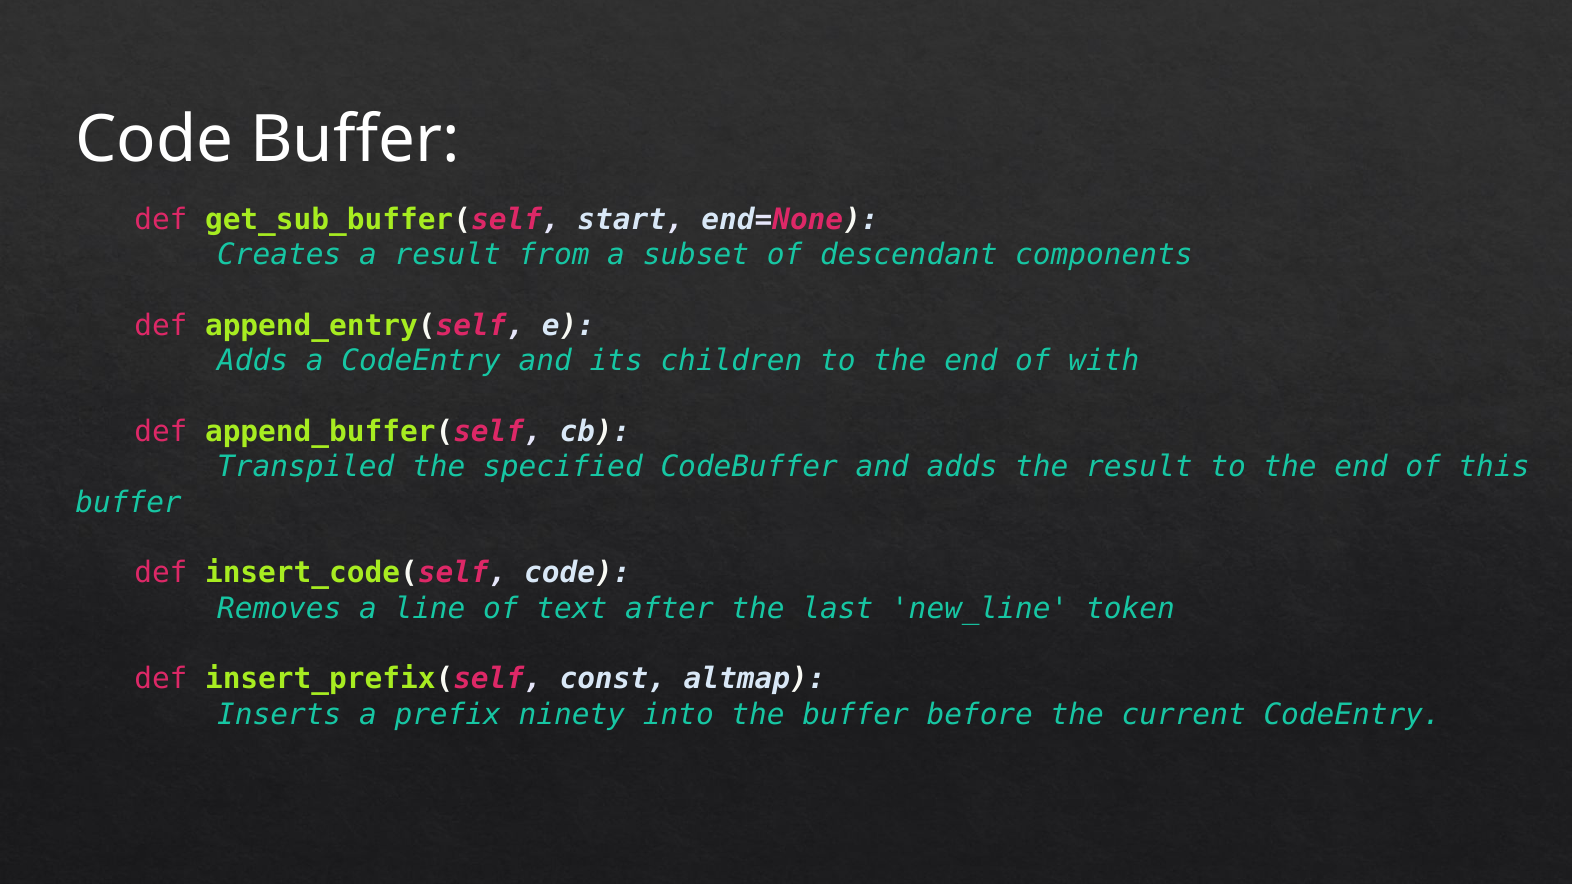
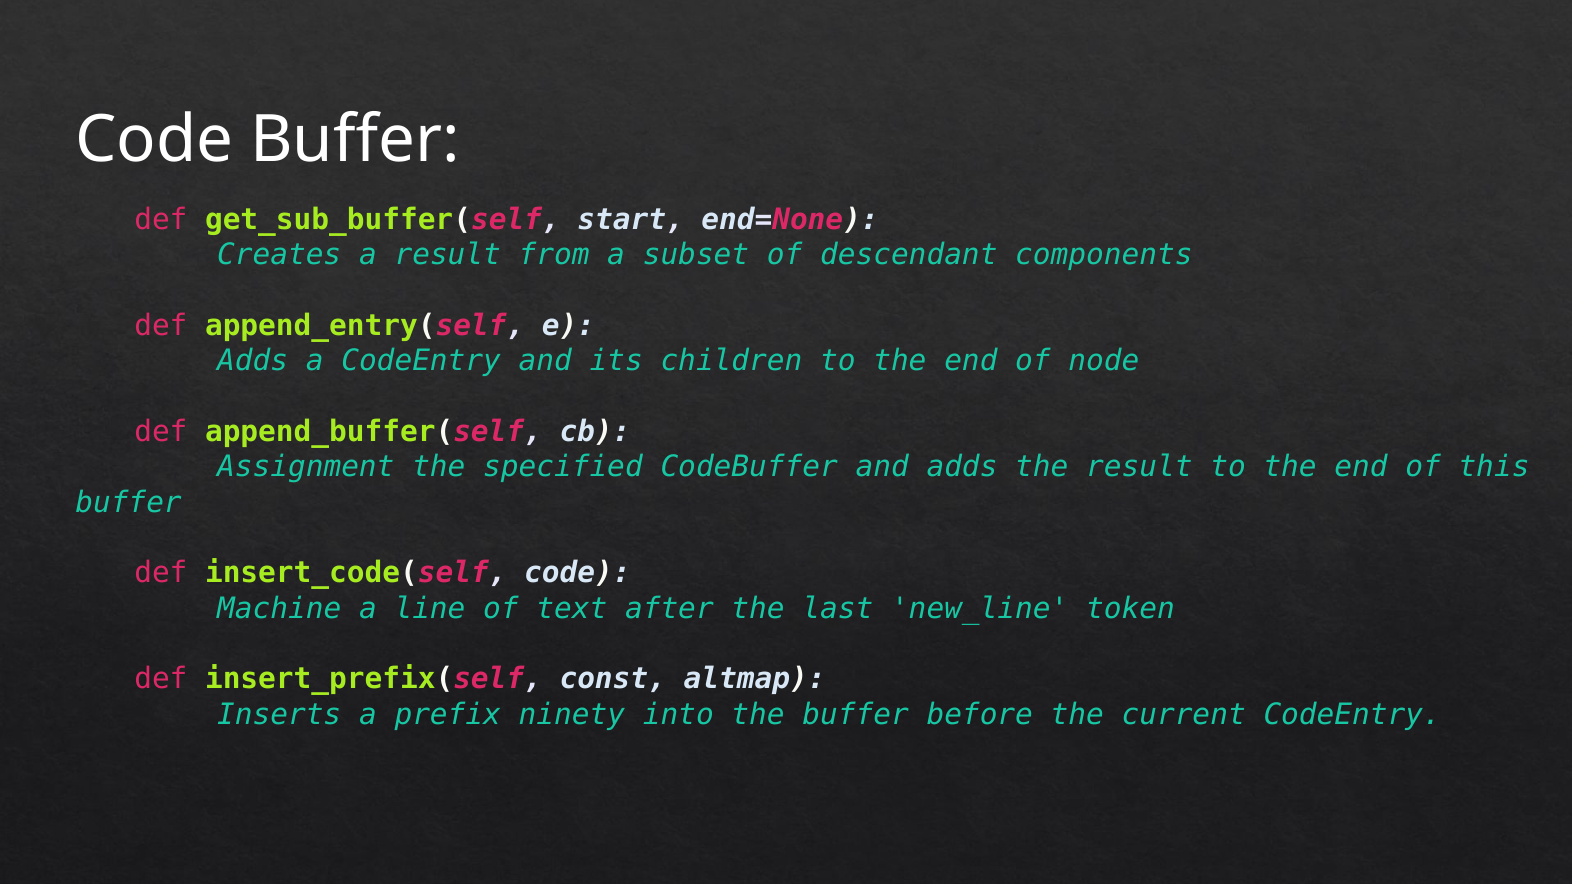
with: with -> node
Transpiled: Transpiled -> Assignment
Removes: Removes -> Machine
